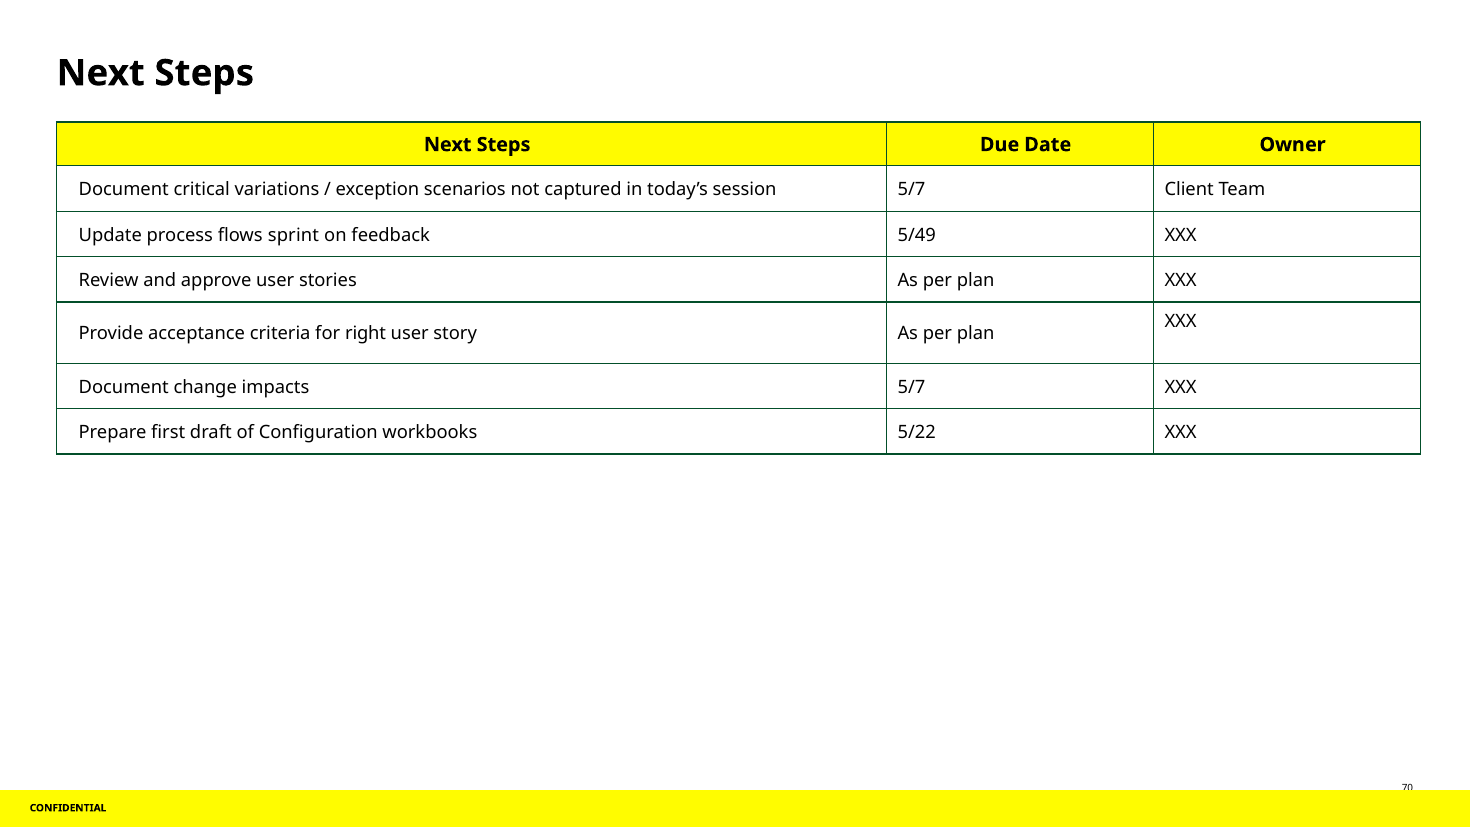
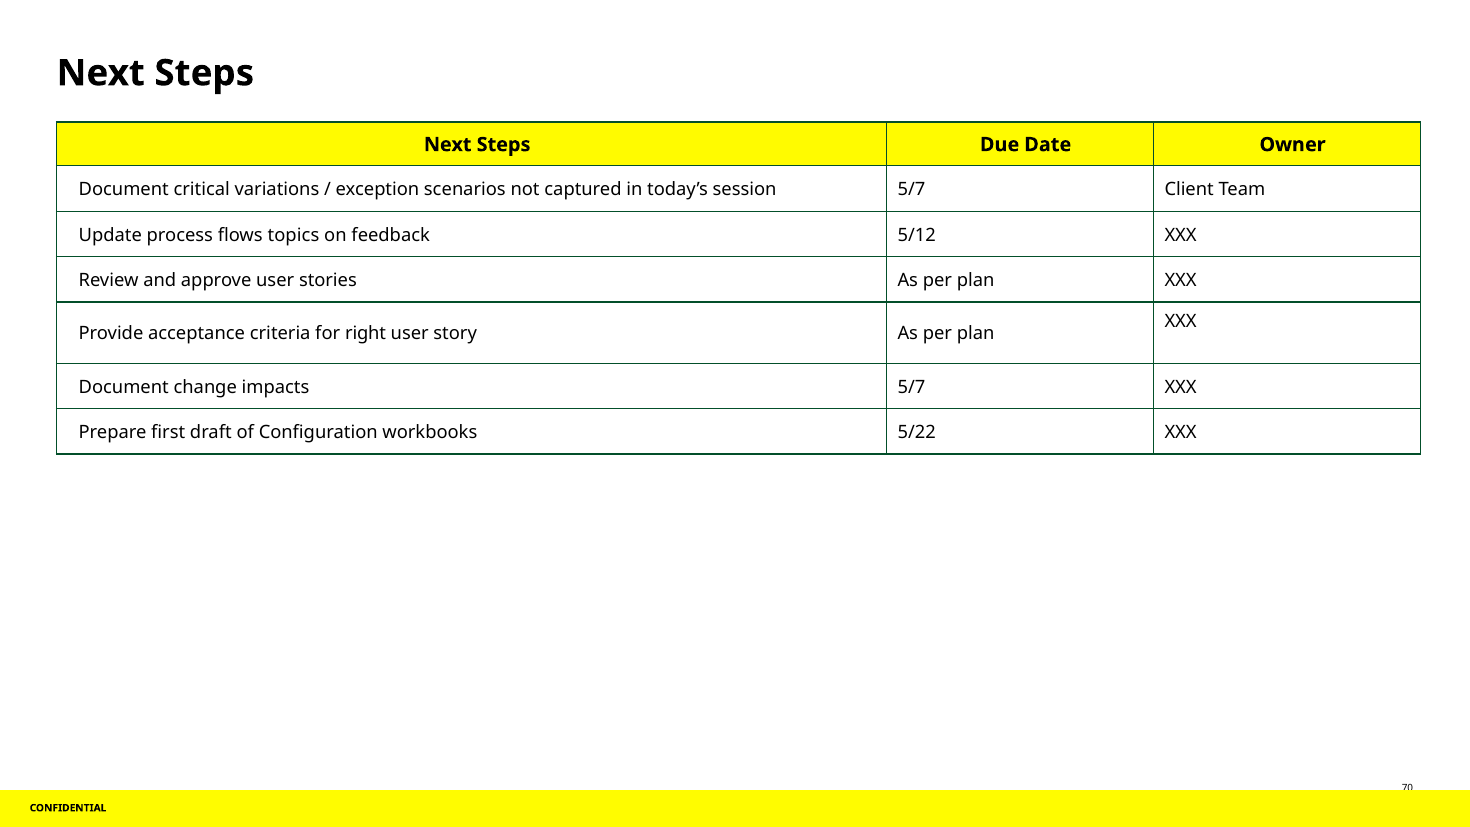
sprint: sprint -> topics
5/49: 5/49 -> 5/12
